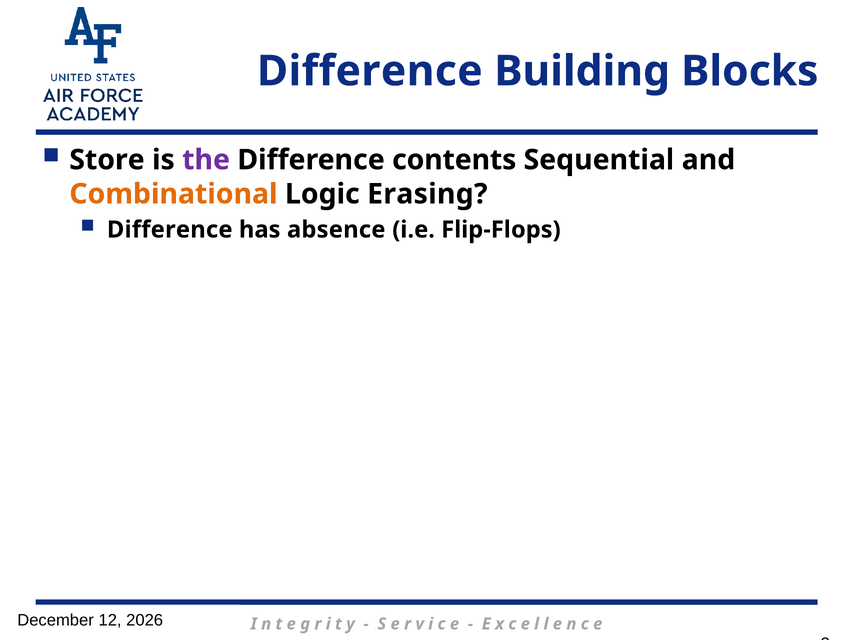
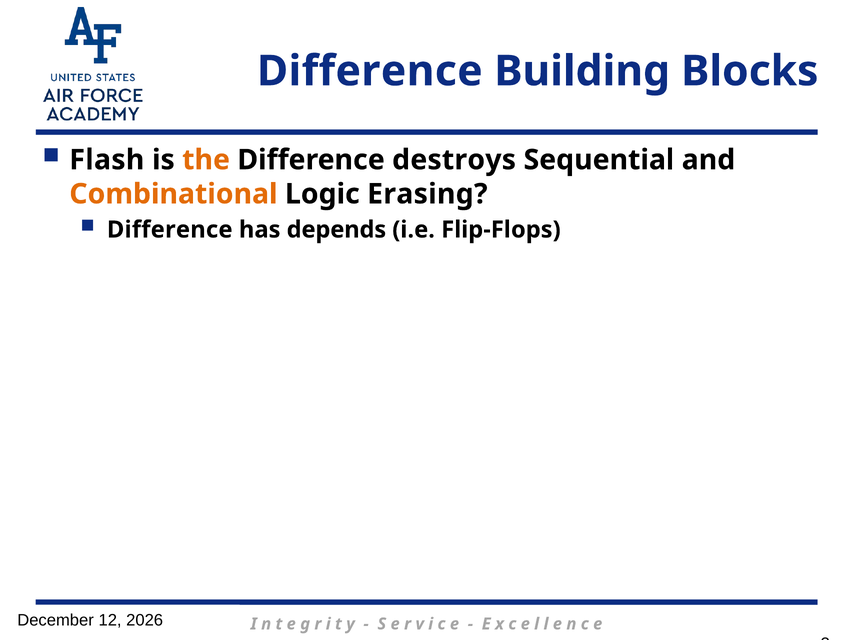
Store: Store -> Flash
the colour: purple -> orange
contents: contents -> destroys
absence: absence -> depends
